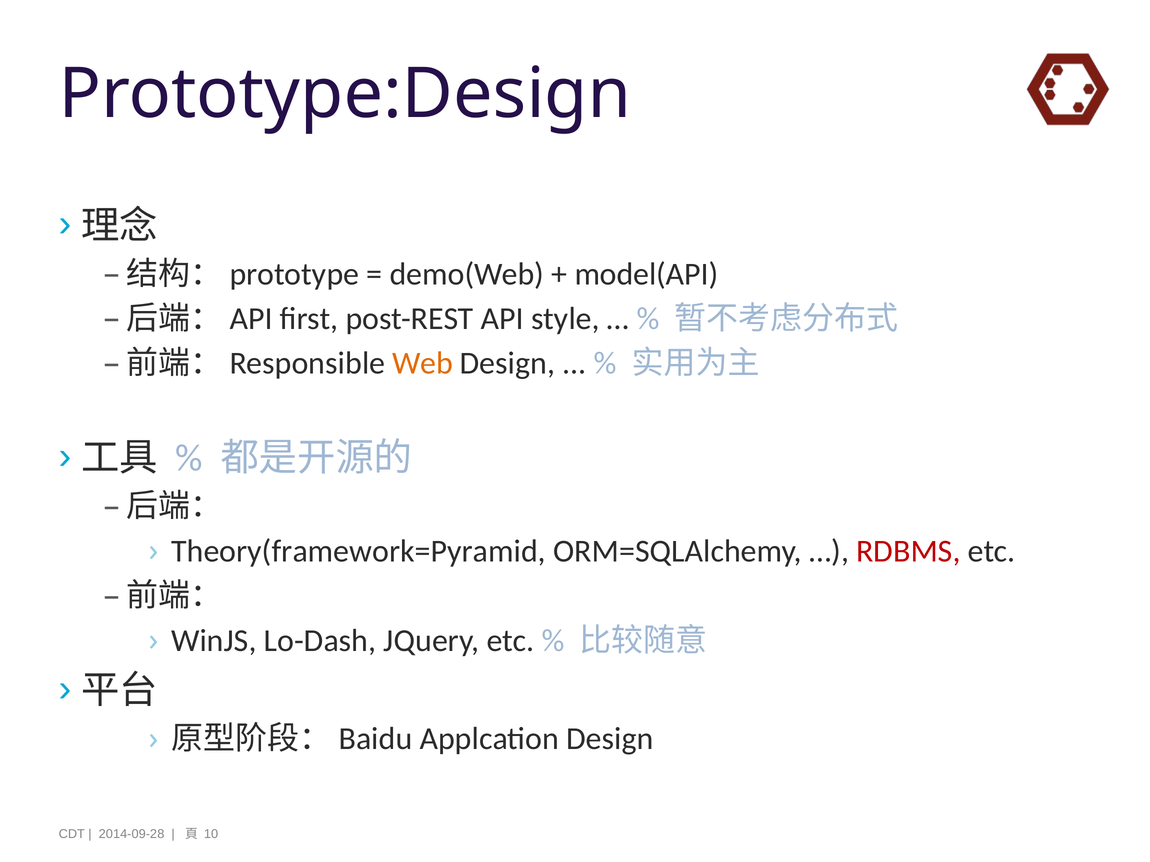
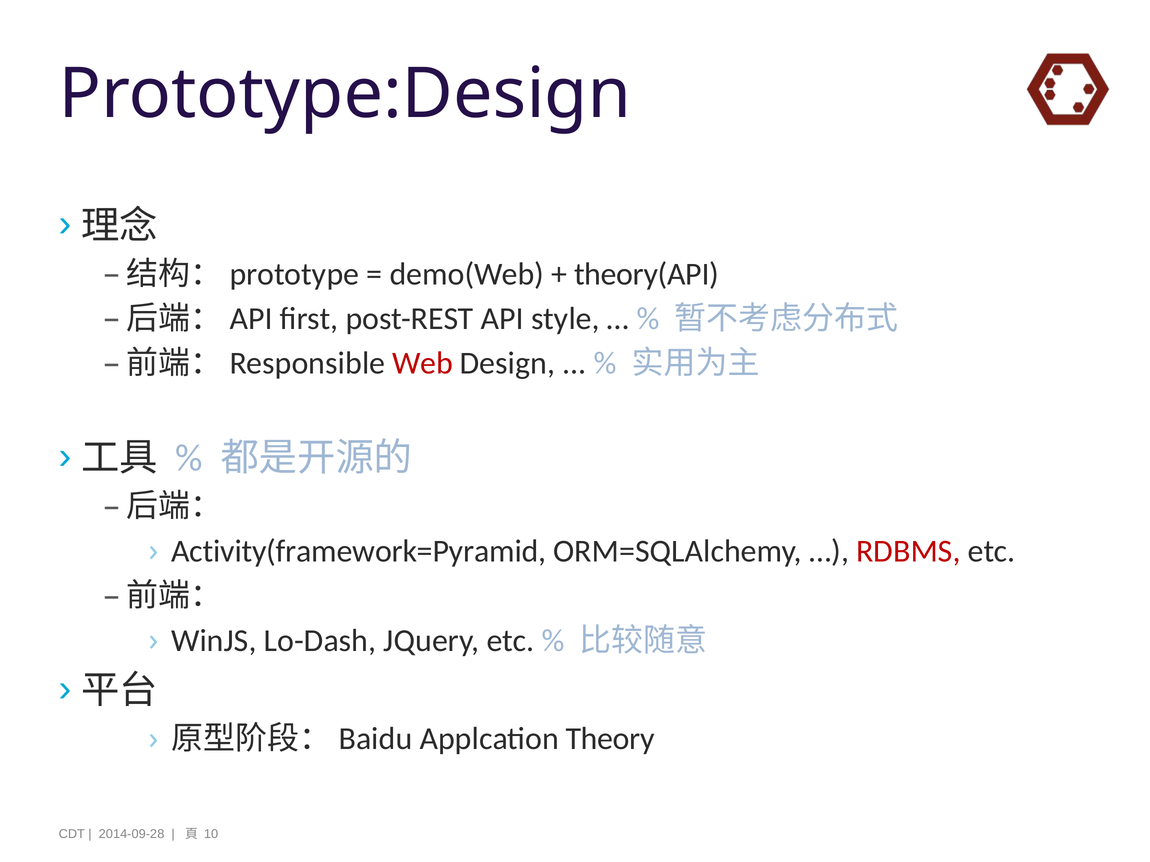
model(API: model(API -> theory(API
Web colour: orange -> red
Theory(framework=Pyramid: Theory(framework=Pyramid -> Activity(framework=Pyramid
Applcation Design: Design -> Theory
